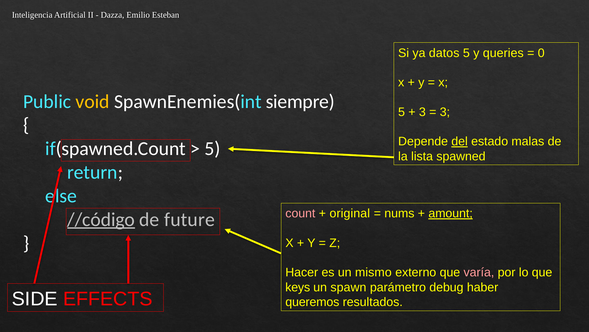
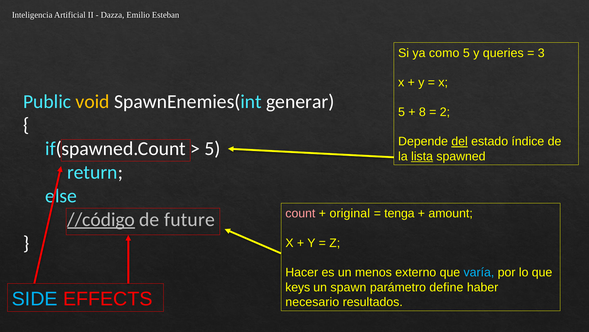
datos: datos -> como
0: 0 -> 3
siempre: siempre -> generar
3 at (422, 112): 3 -> 8
3 at (445, 112): 3 -> 2
malas: malas -> índice
lista underline: none -> present
nums: nums -> tenga
amount underline: present -> none
mismo: mismo -> menos
varía colour: pink -> light blue
debug: debug -> define
SIDE colour: white -> light blue
queremos: queremos -> necesario
